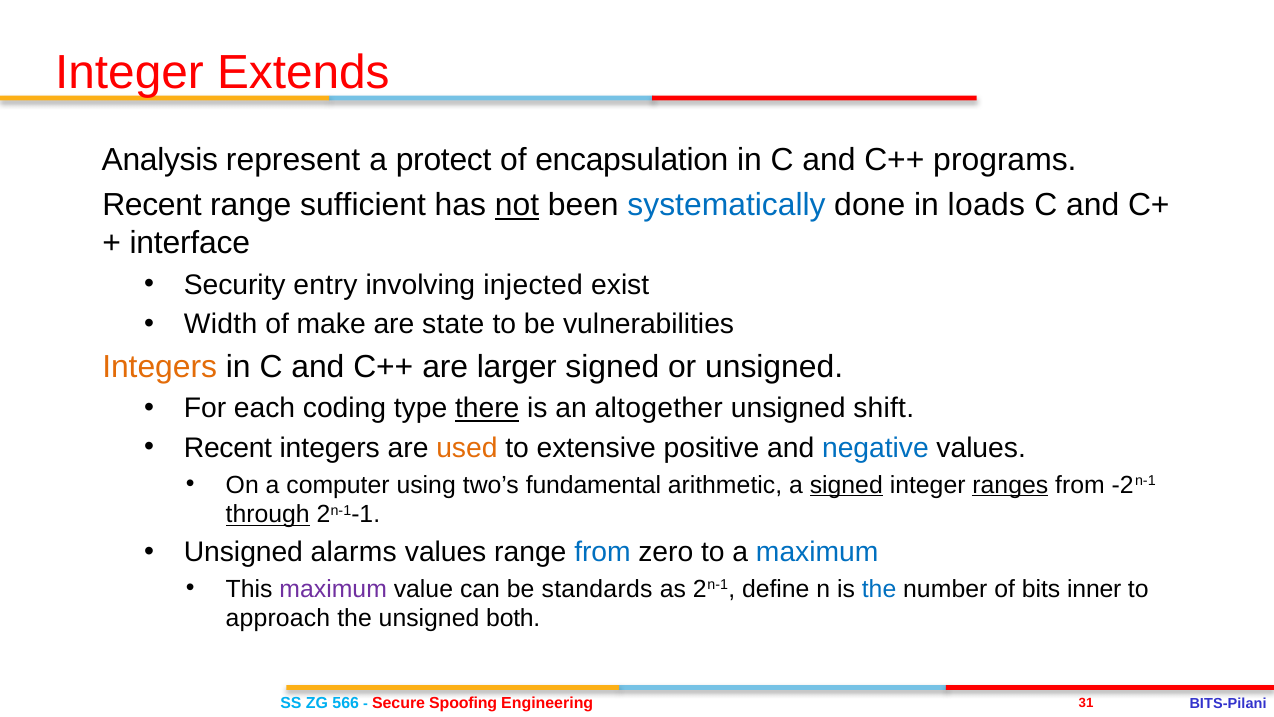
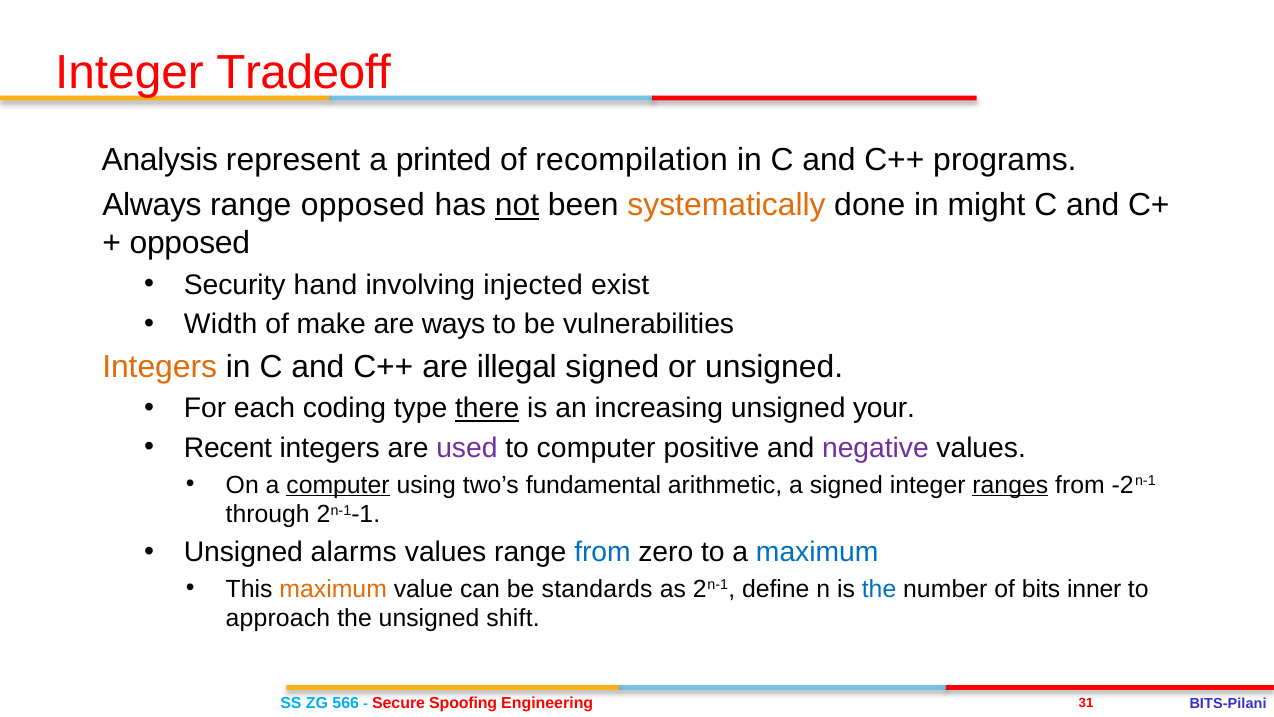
Extends: Extends -> Tradeoff
protect: protect -> printed
encapsulation: encapsulation -> recompilation
Recent at (152, 205): Recent -> Always
range sufficient: sufficient -> opposed
systematically colour: blue -> orange
loads: loads -> might
interface at (190, 243): interface -> opposed
entry: entry -> hand
state: state -> ways
larger: larger -> illegal
altogether: altogether -> increasing
shift: shift -> your
used colour: orange -> purple
to extensive: extensive -> computer
negative colour: blue -> purple
computer at (338, 485) underline: none -> present
signed at (846, 485) underline: present -> none
through underline: present -> none
maximum at (333, 589) colour: purple -> orange
both: both -> shift
